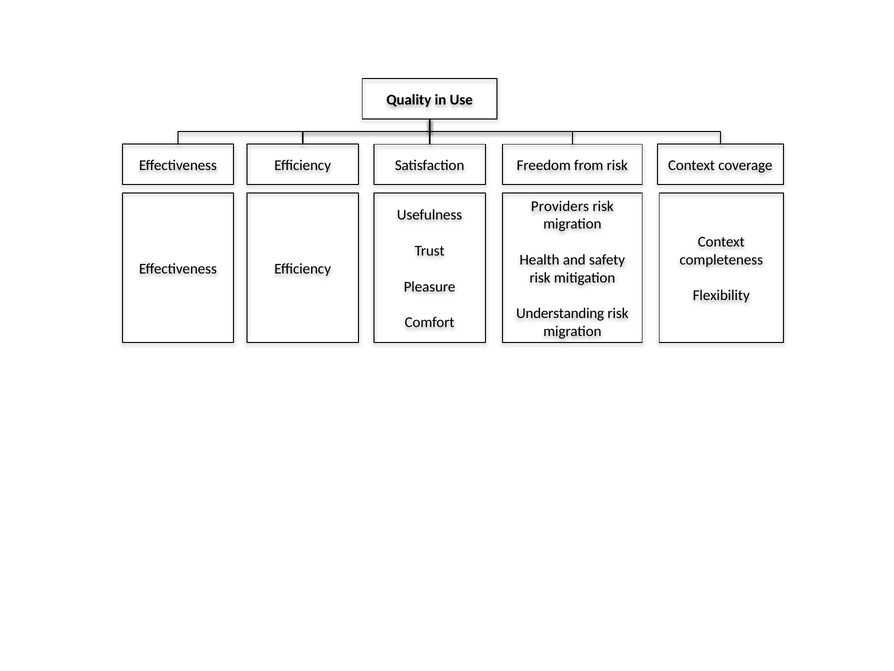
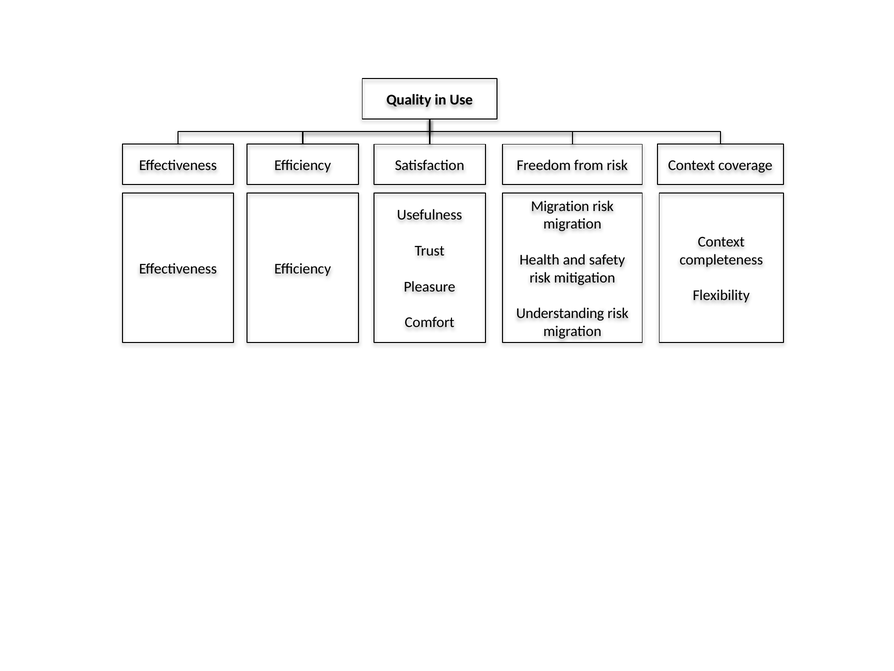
Providers at (560, 206): Providers -> Migration
